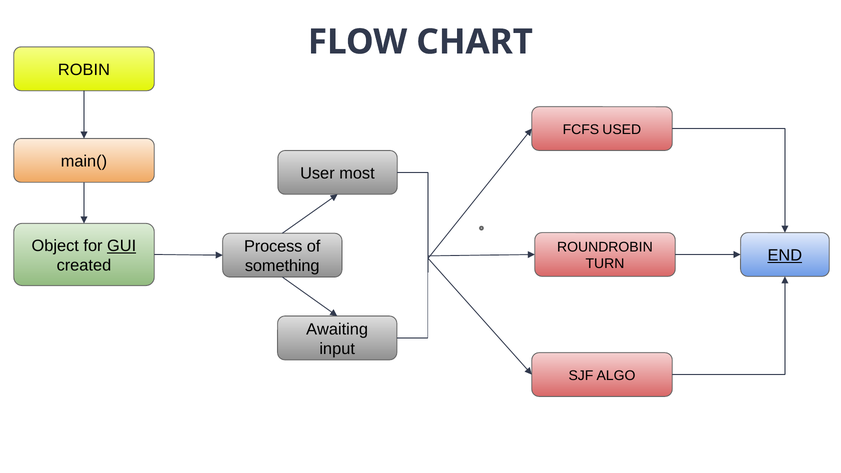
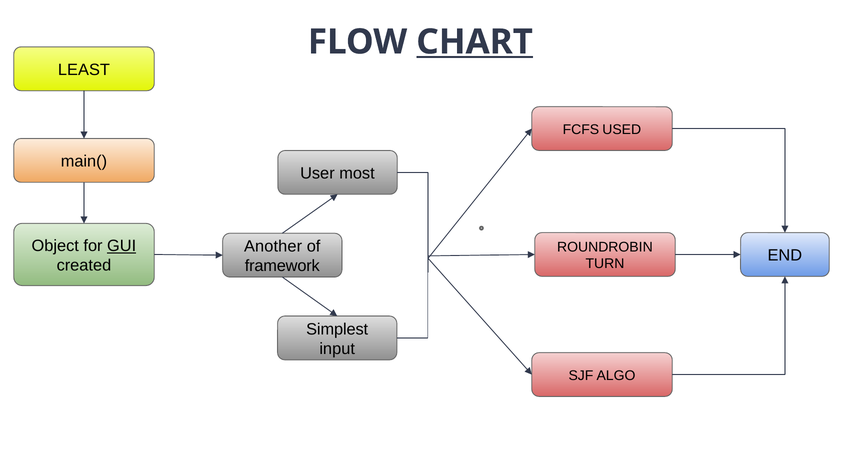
CHART underline: none -> present
ROBIN: ROBIN -> LEAST
Process: Process -> Another
END underline: present -> none
something: something -> framework
Awaiting: Awaiting -> Simplest
